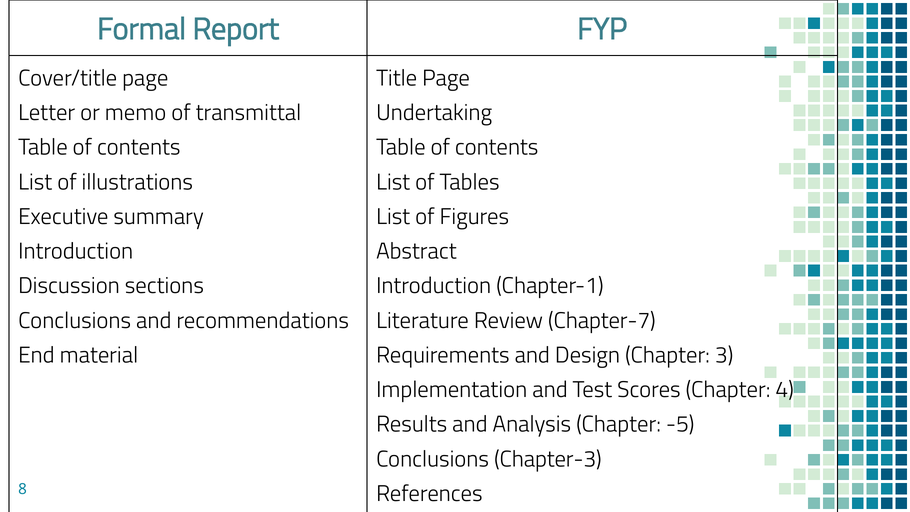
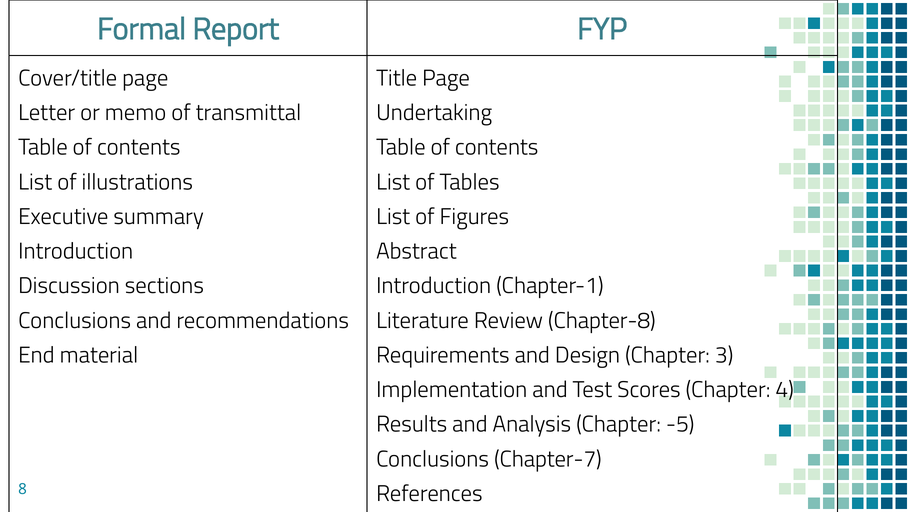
Chapter-7: Chapter-7 -> Chapter-8
Chapter-3: Chapter-3 -> Chapter-7
